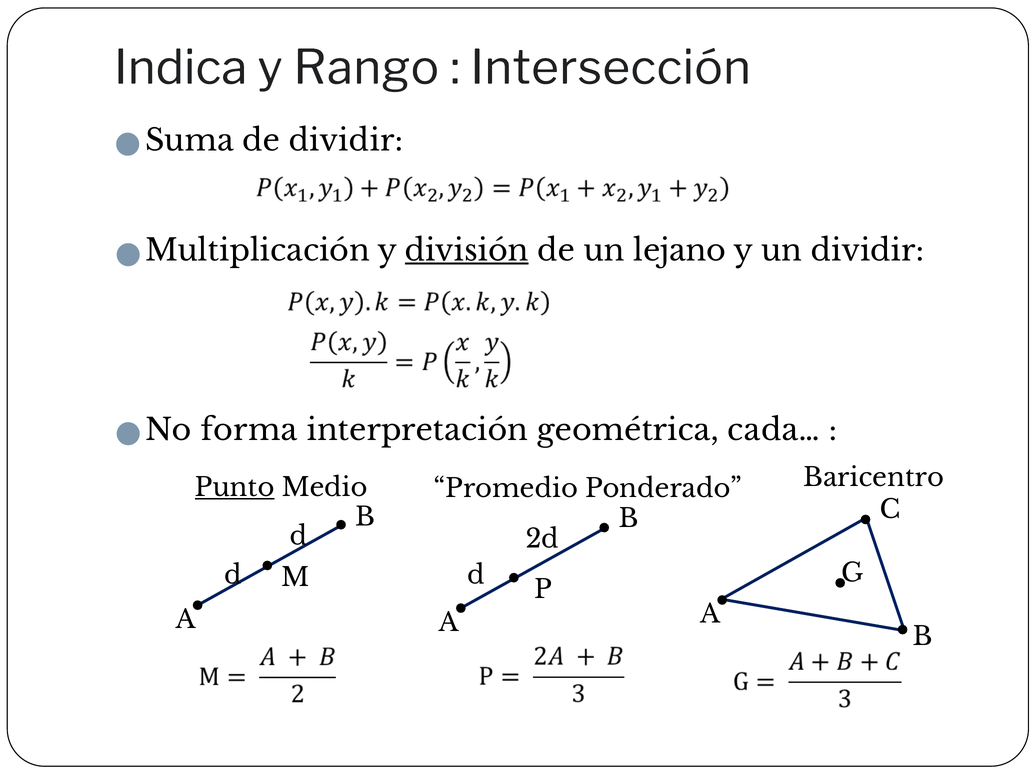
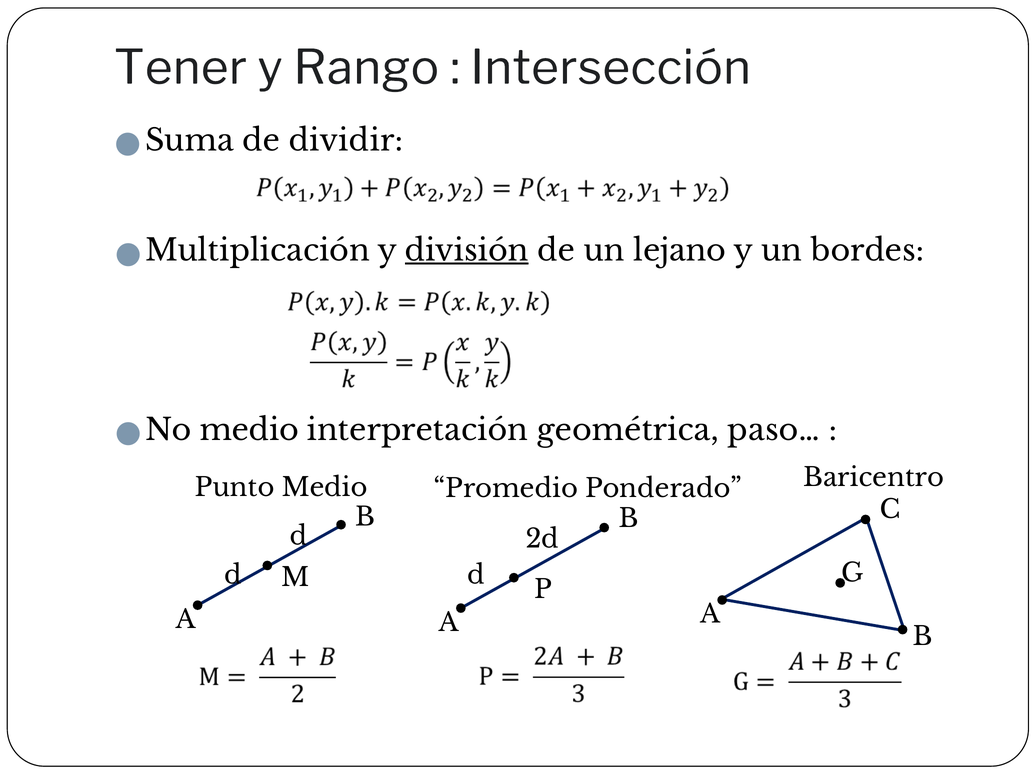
Indica: Indica -> Tener
un dividir: dividir -> bordes
forma at (249, 430): forma -> medio
cada…: cada… -> paso…
Punto underline: present -> none
